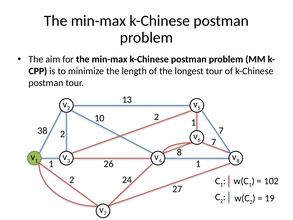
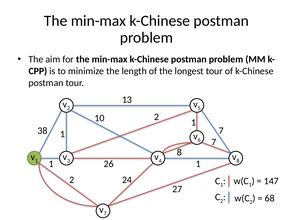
38 2: 2 -> 1
102: 102 -> 147
19: 19 -> 68
